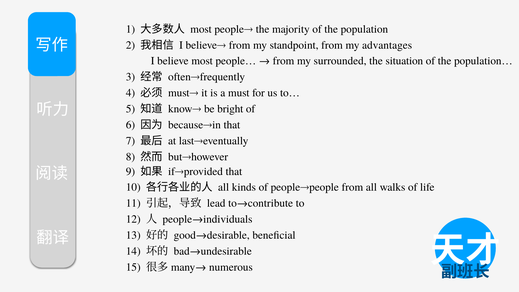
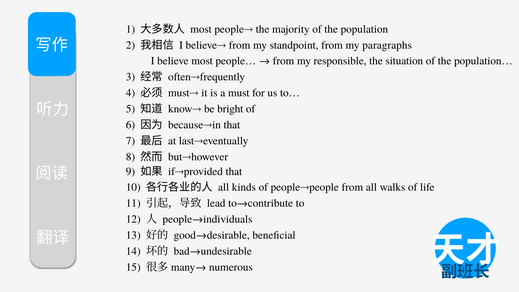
advantages: advantages -> paragraphs
surrounded: surrounded -> responsible
